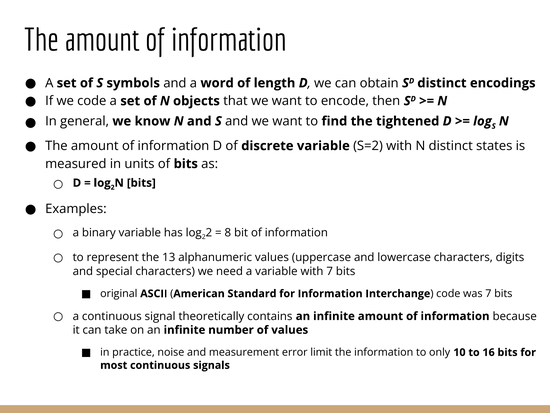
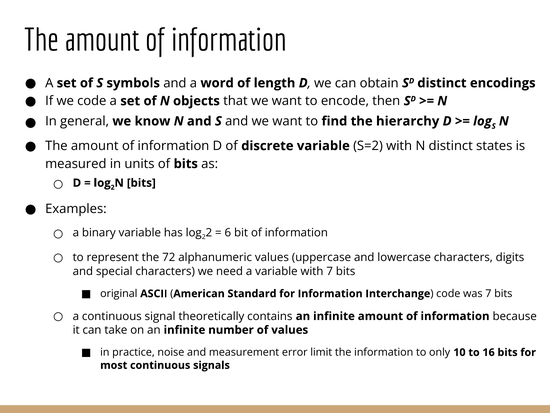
tightened: tightened -> hierarchy
8: 8 -> 6
13: 13 -> 72
